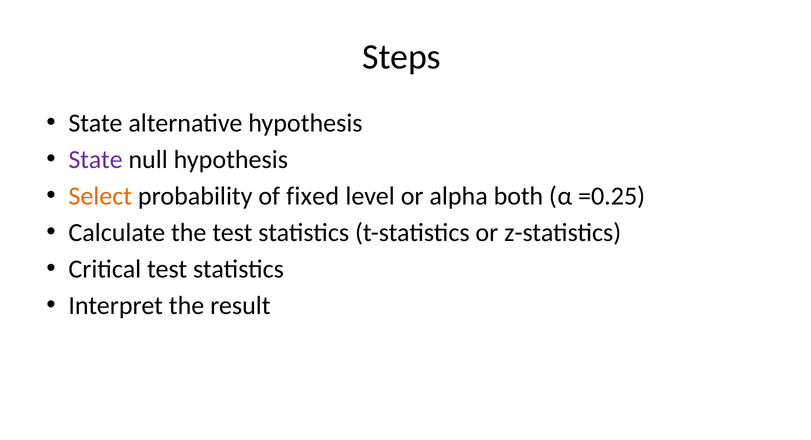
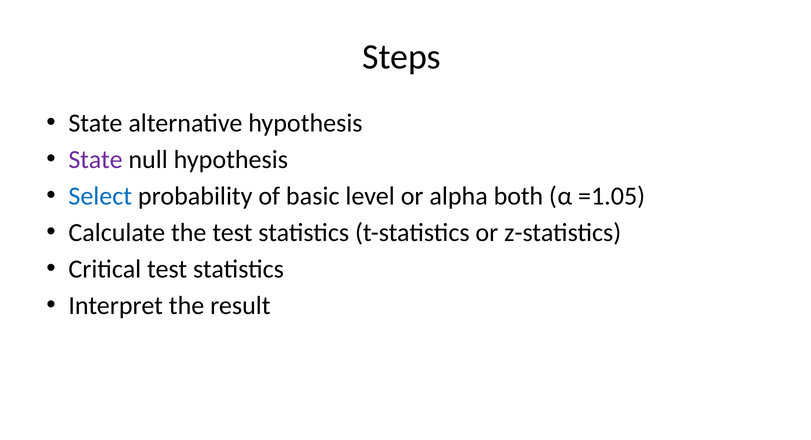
Select colour: orange -> blue
fixed: fixed -> basic
=0.25: =0.25 -> =1.05
